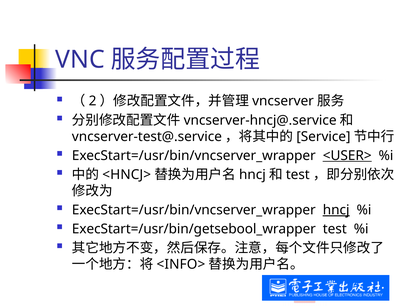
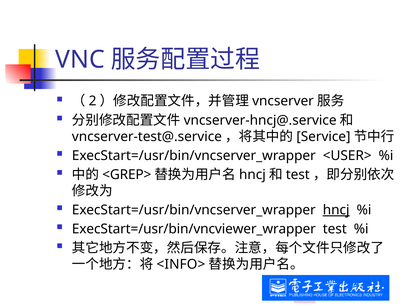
<USER> underline: present -> none
<HNCJ>: <HNCJ> -> <GREP>
ExecStart=/usr/bin/getsebool_wrapper: ExecStart=/usr/bin/getsebool_wrapper -> ExecStart=/usr/bin/vncviewer_wrapper
